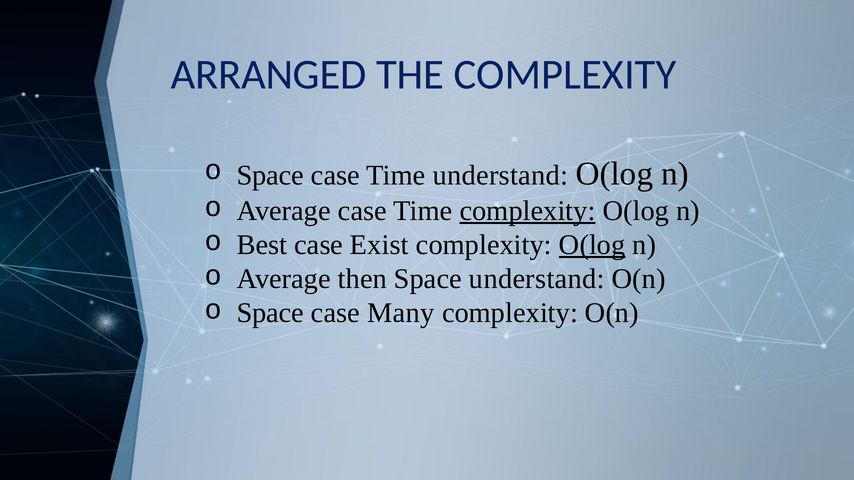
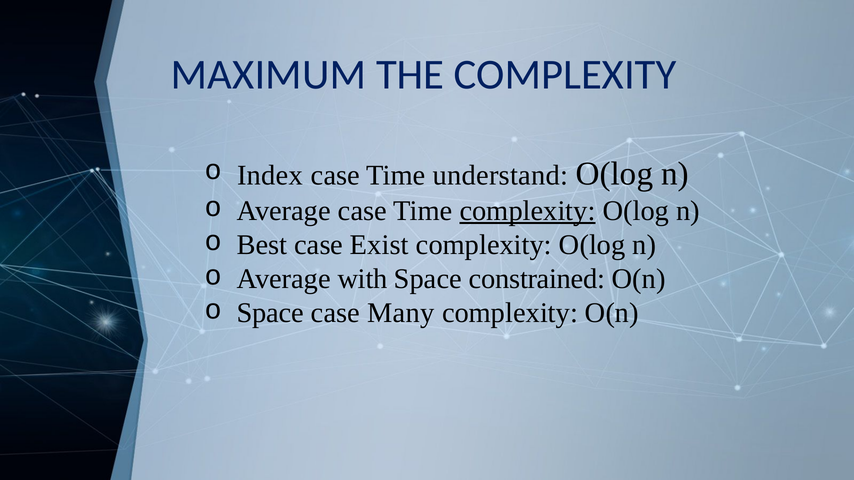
ARRANGED: ARRANGED -> MAXIMUM
Space at (270, 176): Space -> Index
O(log at (592, 245) underline: present -> none
then: then -> with
Space understand: understand -> constrained
